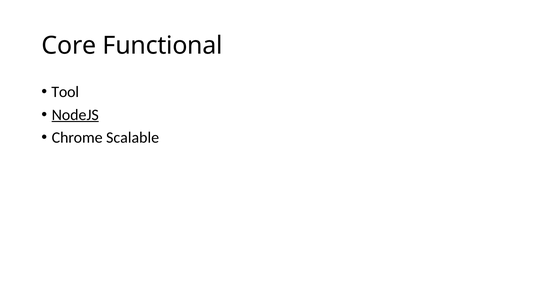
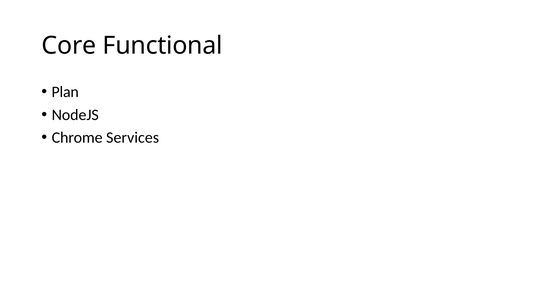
Tool: Tool -> Plan
NodeJS underline: present -> none
Scalable: Scalable -> Services
